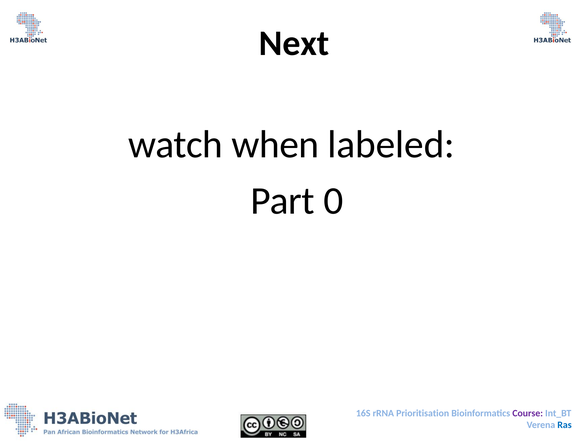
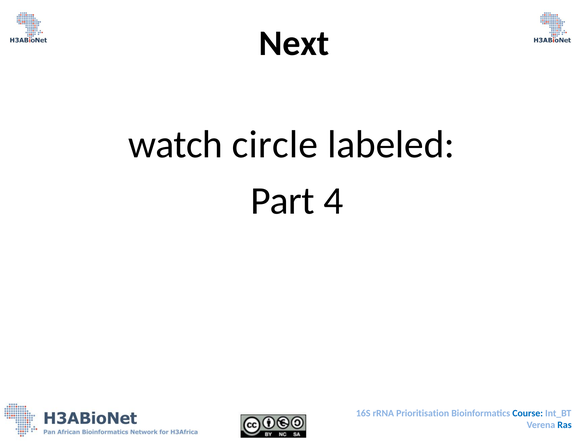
when: when -> circle
0: 0 -> 4
Course colour: purple -> blue
